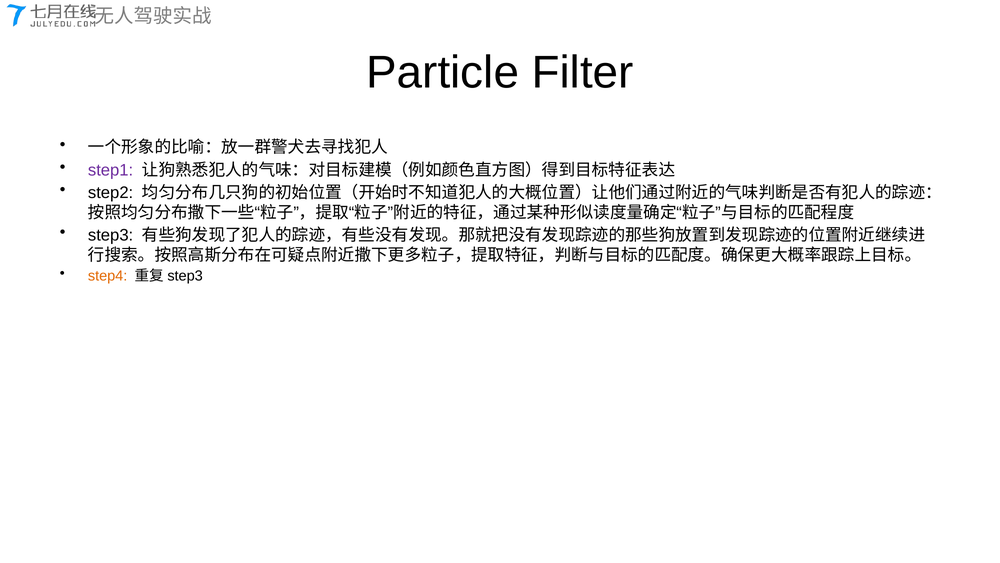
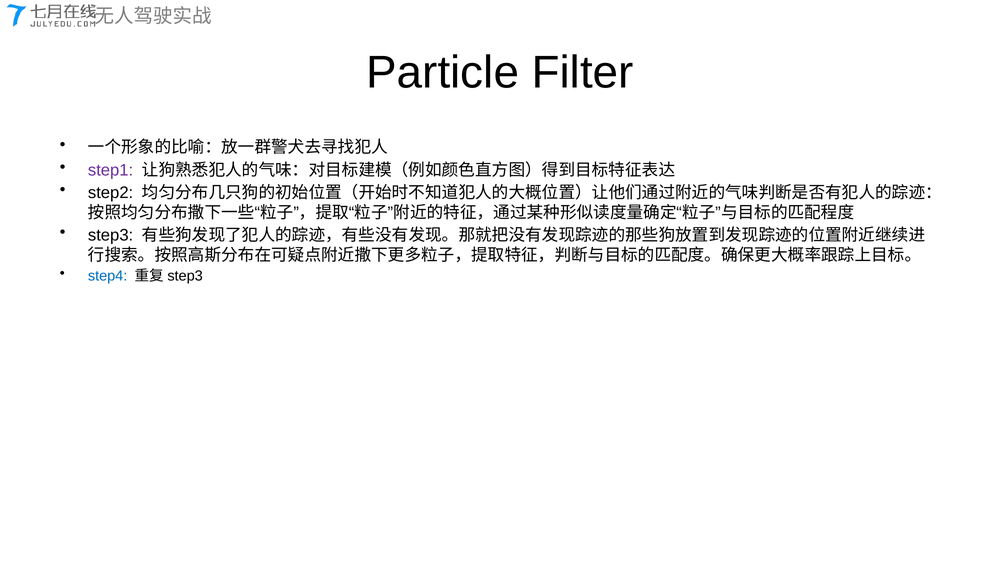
step4 colour: orange -> blue
